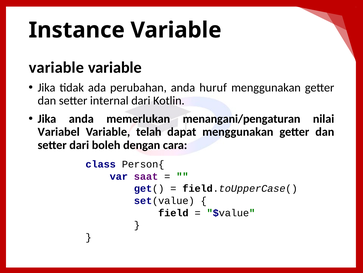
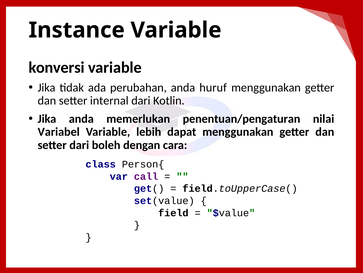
variable at (56, 67): variable -> konversi
menangani/pengaturan: menangani/pengaturan -> penentuan/pengaturan
telah: telah -> lebih
saat: saat -> call
